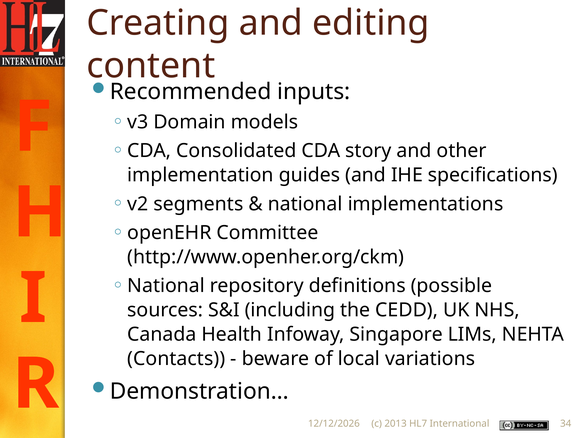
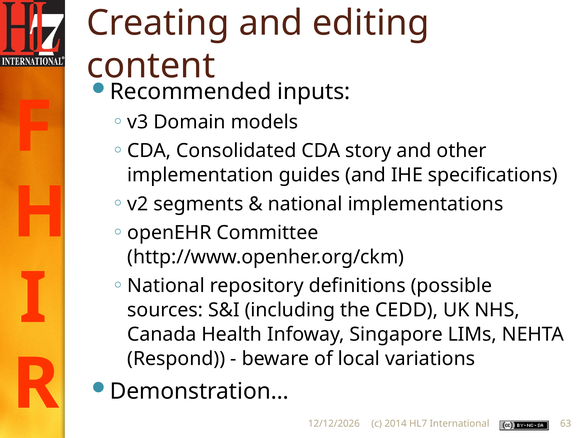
Contacts: Contacts -> Respond
2013: 2013 -> 2014
34: 34 -> 63
